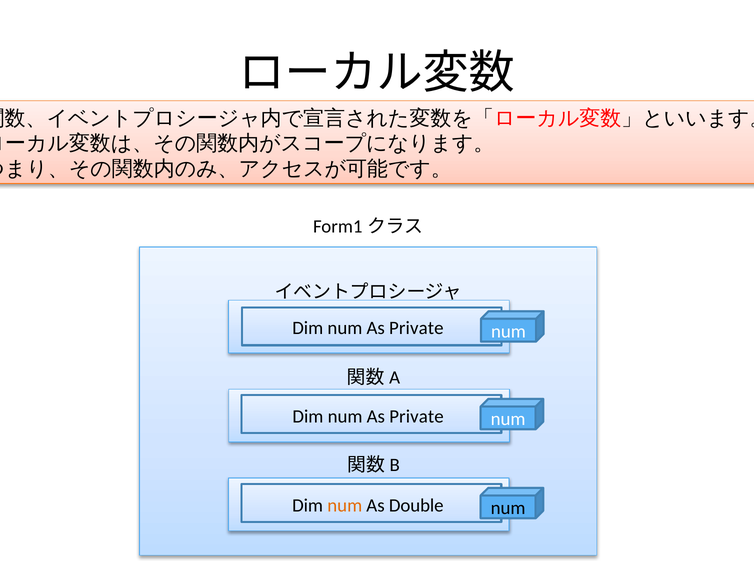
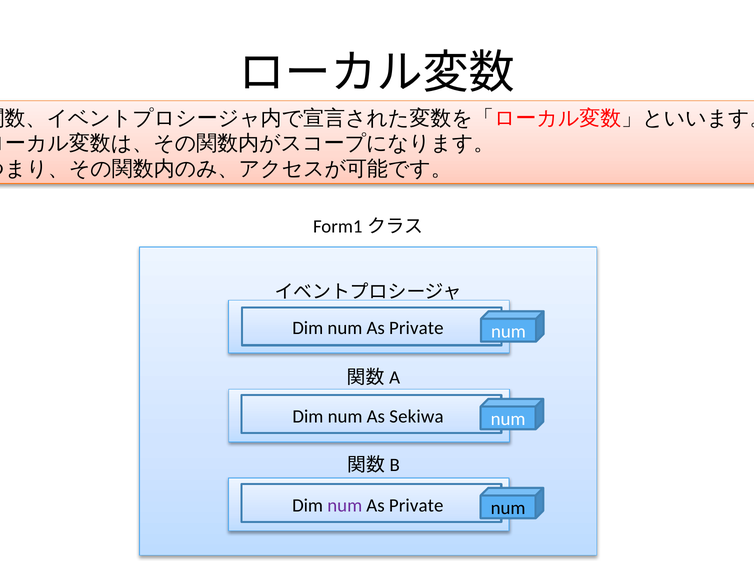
Private at (417, 417): Private -> Sekiwa
num at (345, 506) colour: orange -> purple
Double at (416, 506): Double -> Private
